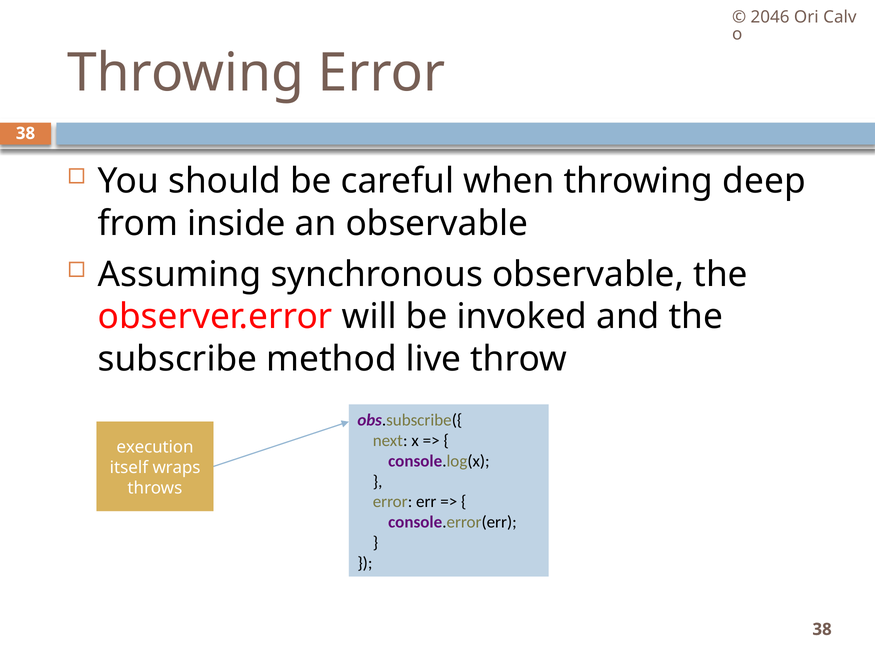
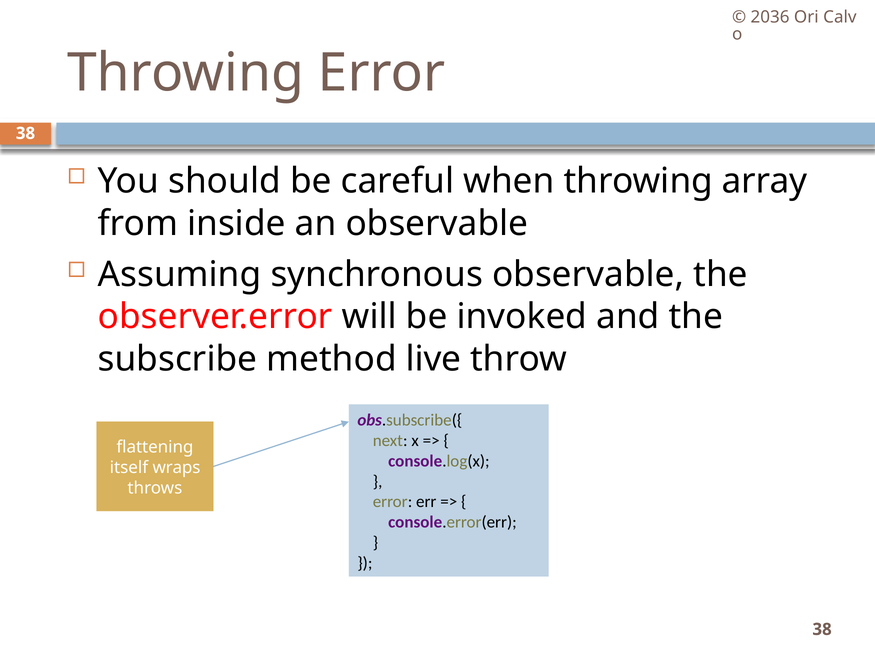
2046: 2046 -> 2036
deep: deep -> array
execution: execution -> flattening
